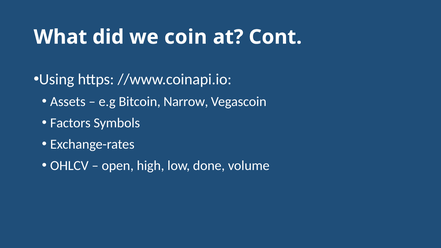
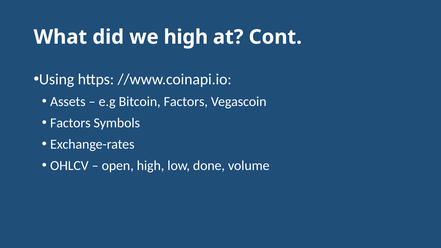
we coin: coin -> high
Bitcoin Narrow: Narrow -> Factors
